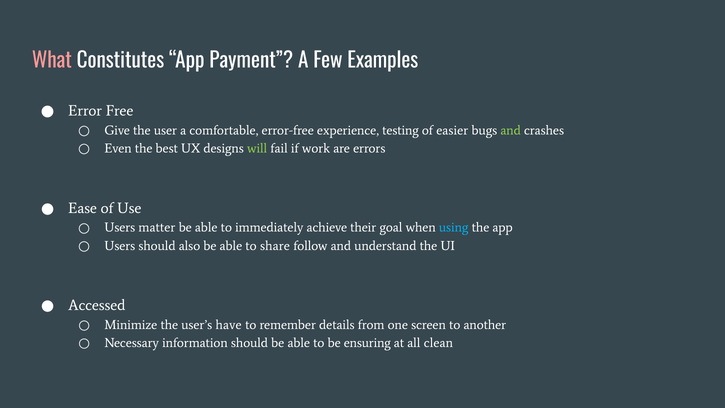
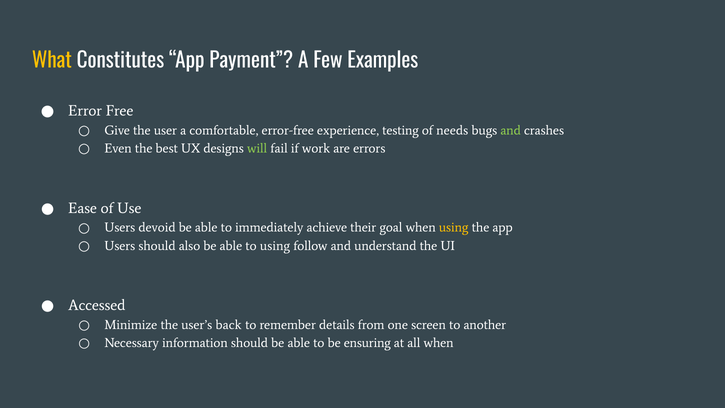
What colour: pink -> yellow
easier: easier -> needs
matter: matter -> devoid
using at (454, 228) colour: light blue -> yellow
to share: share -> using
have: have -> back
all clean: clean -> when
